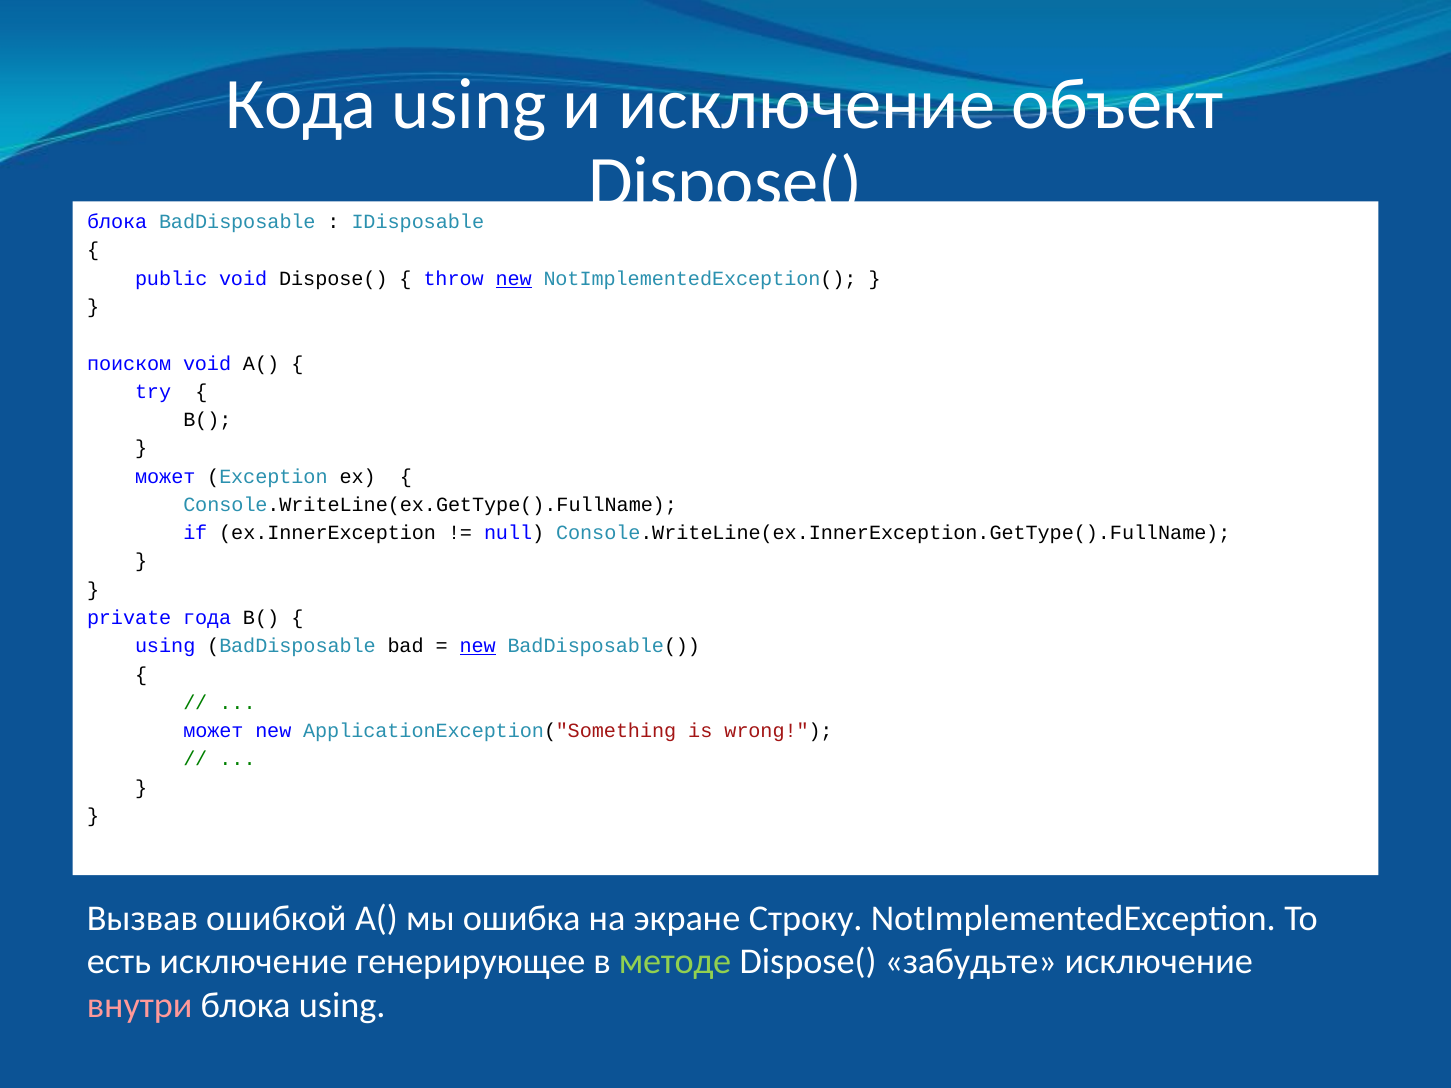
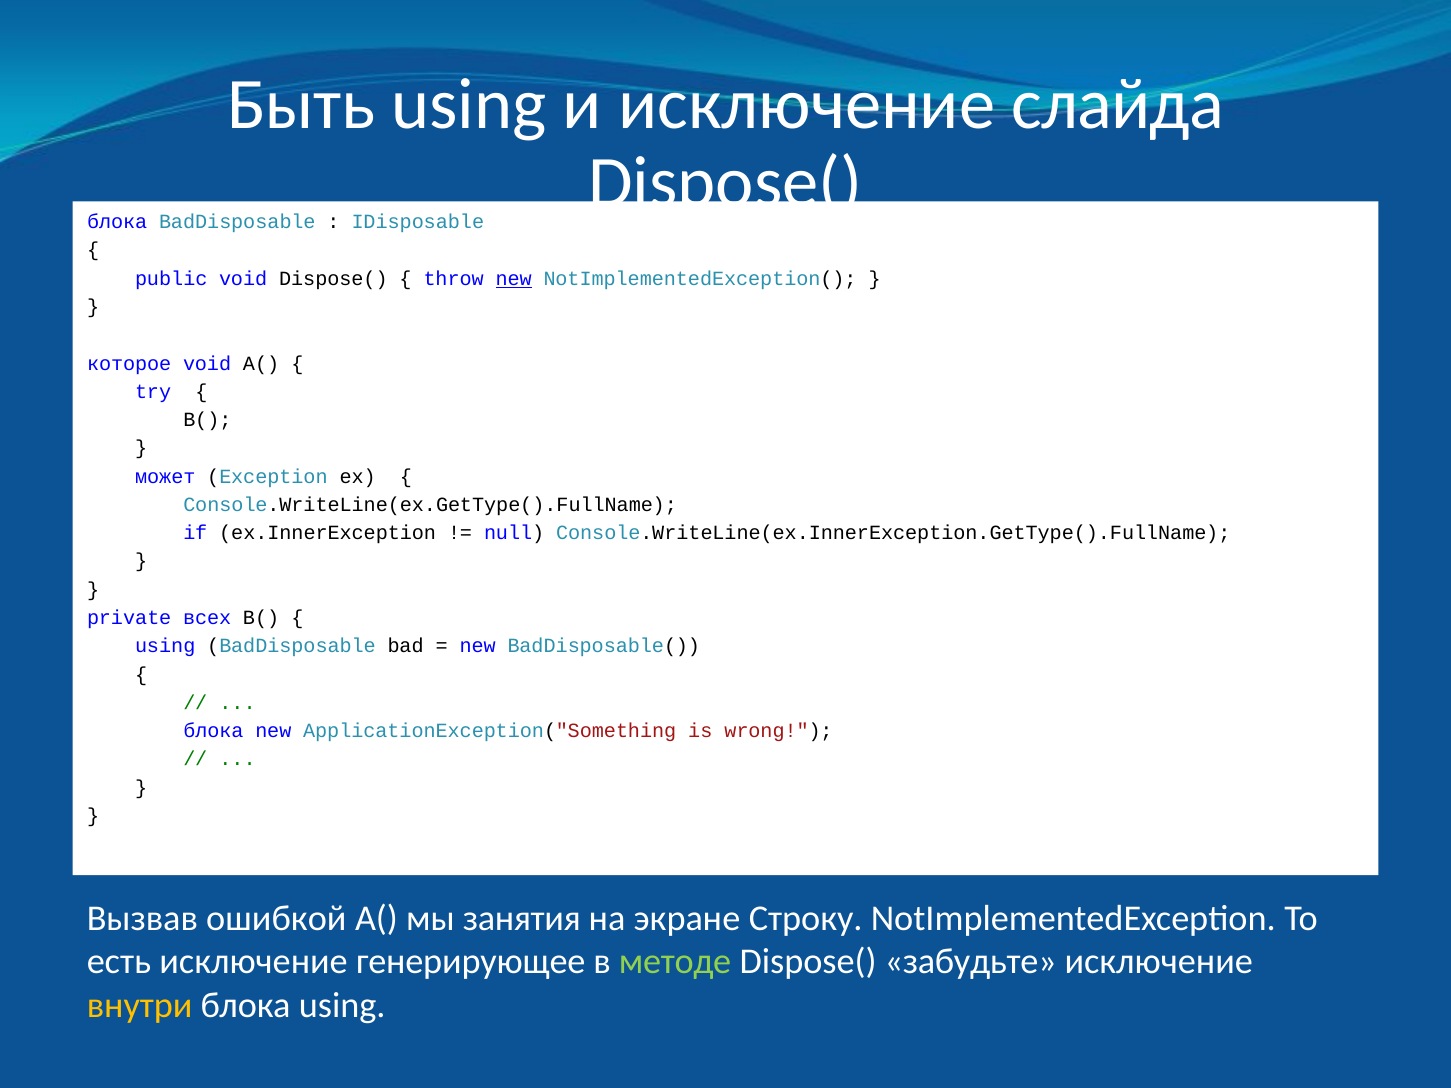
Кода: Кода -> Быть
объект: объект -> слайда
поиском: поиском -> которое
года: года -> всех
new at (478, 646) underline: present -> none
может at (213, 731): может -> блока
ошибка: ошибка -> занятия
внутри colour: pink -> yellow
